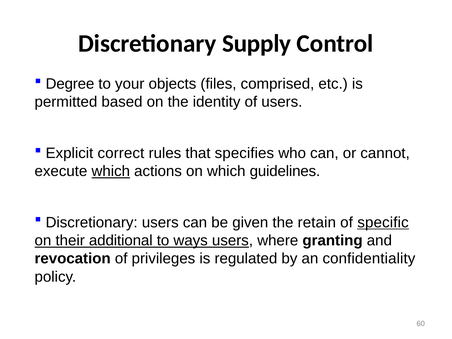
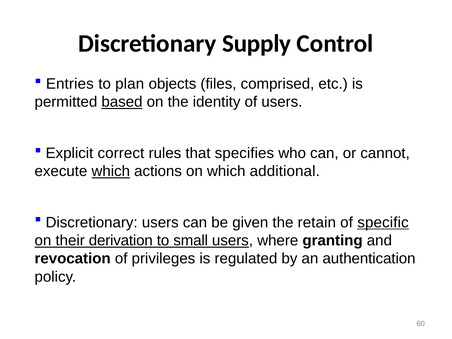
Degree: Degree -> Entries
your: your -> plan
based underline: none -> present
guidelines: guidelines -> additional
additional: additional -> derivation
ways: ways -> small
confidentiality: confidentiality -> authentication
